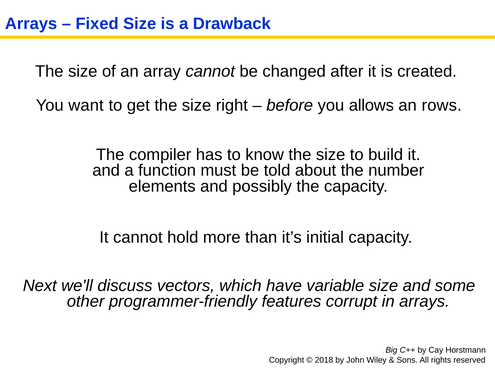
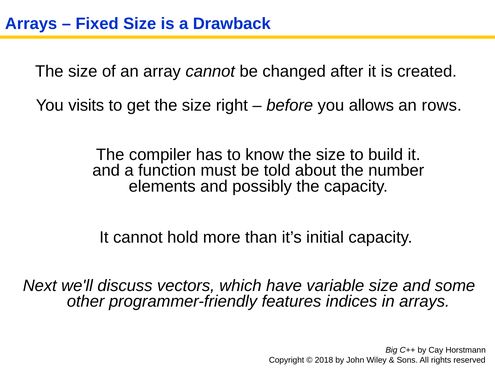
want: want -> visits
corrupt: corrupt -> indices
